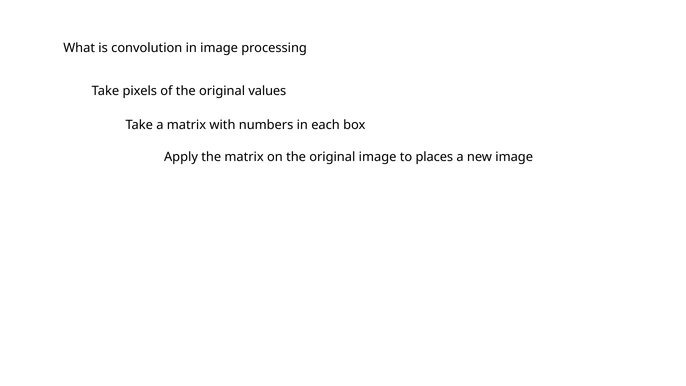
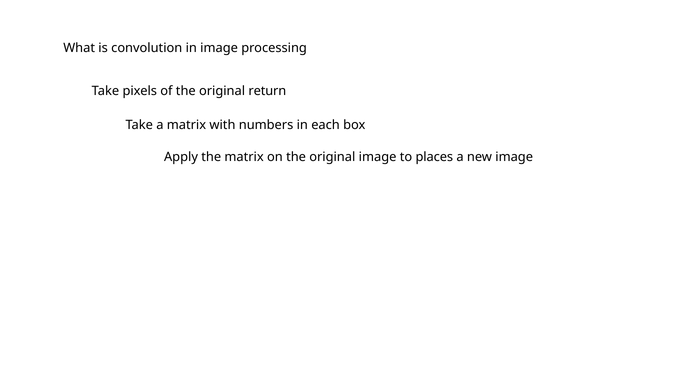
values: values -> return
